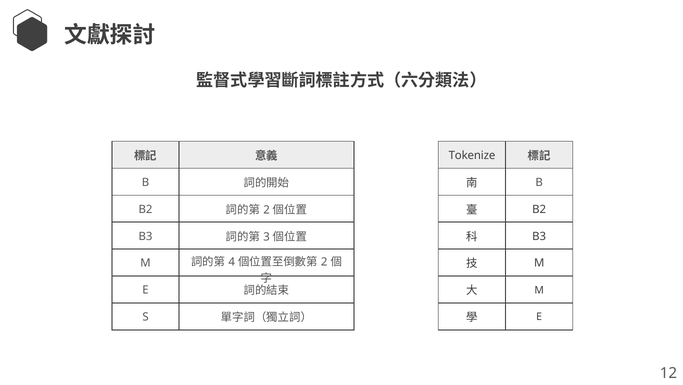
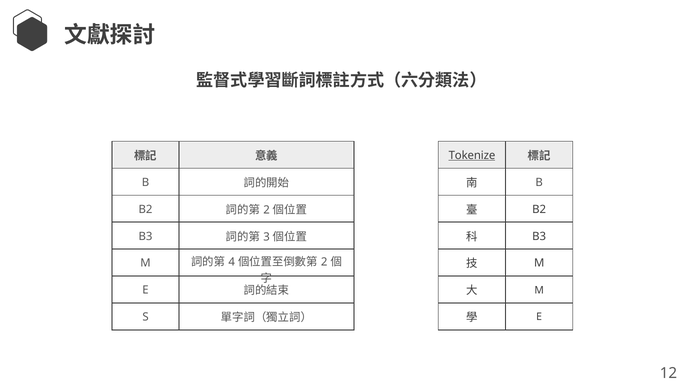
Tokenize underline: none -> present
